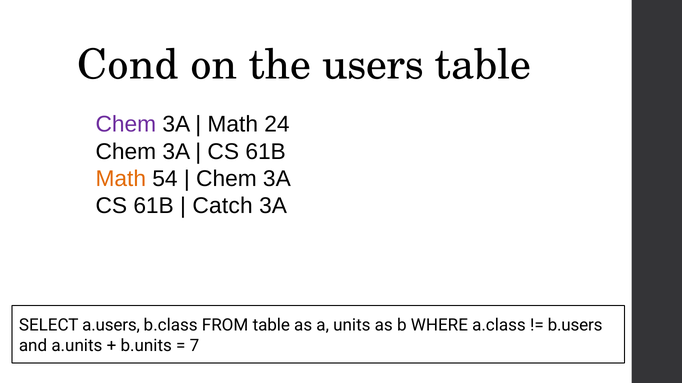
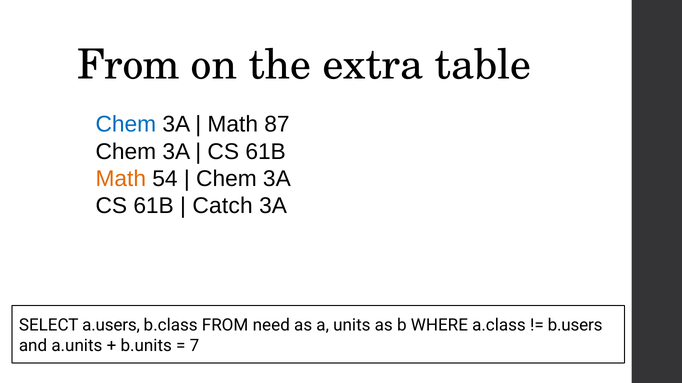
Cond at (128, 65): Cond -> From
users: users -> extra
Chem at (126, 124) colour: purple -> blue
24: 24 -> 87
FROM table: table -> need
